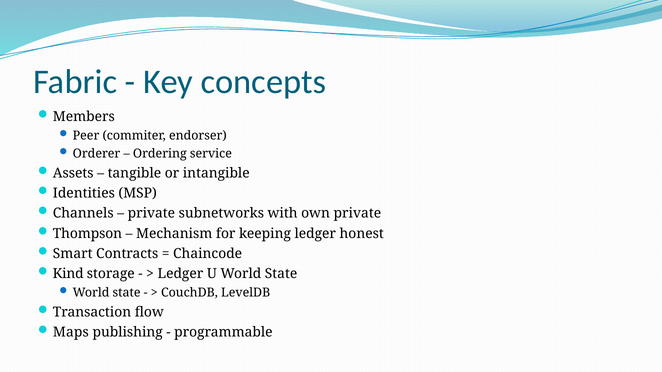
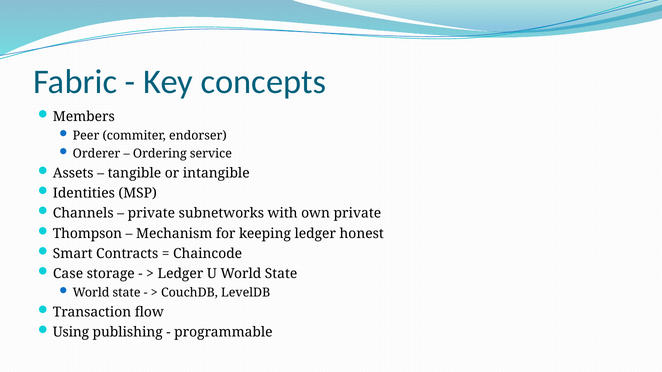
Kind: Kind -> Case
Maps: Maps -> Using
